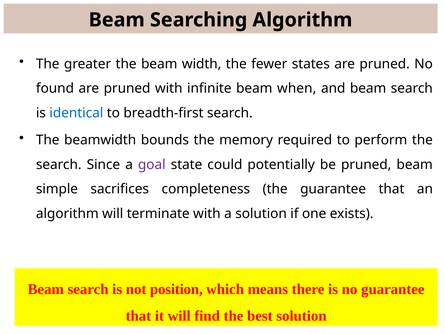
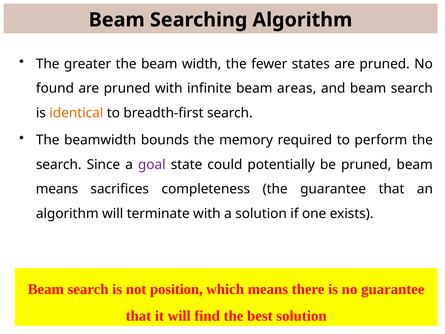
when: when -> areas
identical colour: blue -> orange
simple at (57, 189): simple -> means
